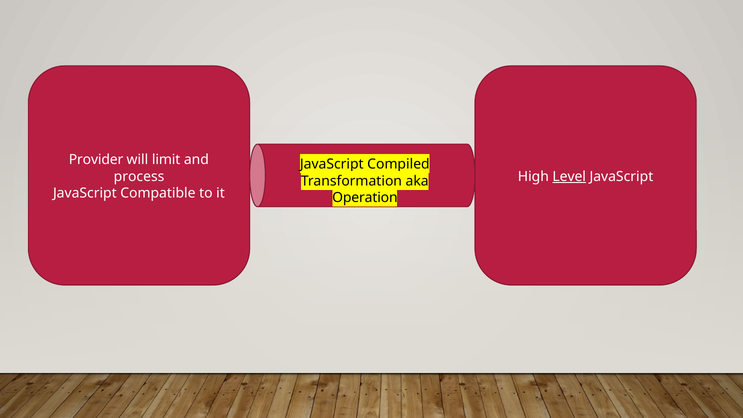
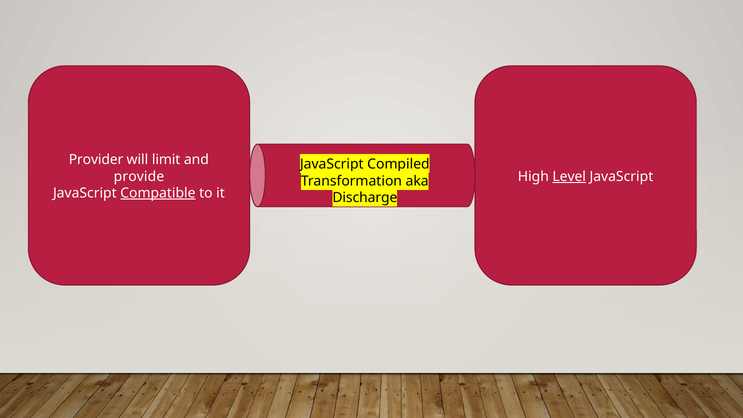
process: process -> provide
Compatible underline: none -> present
Operation: Operation -> Discharge
